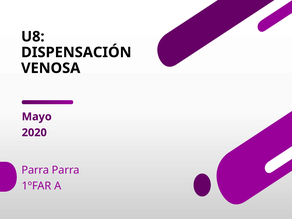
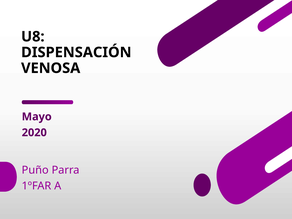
Parra at (35, 170): Parra -> Puño
